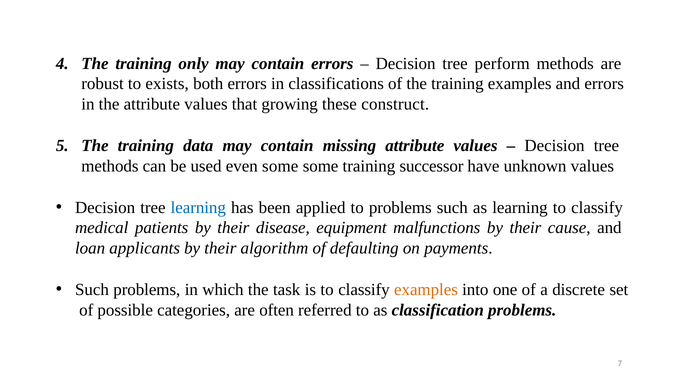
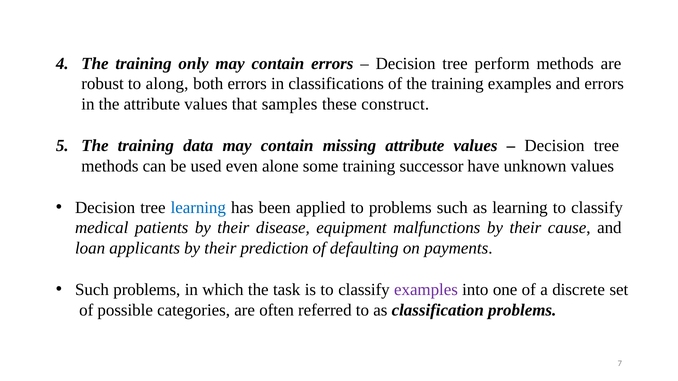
exists: exists -> along
growing: growing -> samples
even some: some -> alone
algorithm: algorithm -> prediction
examples at (426, 290) colour: orange -> purple
